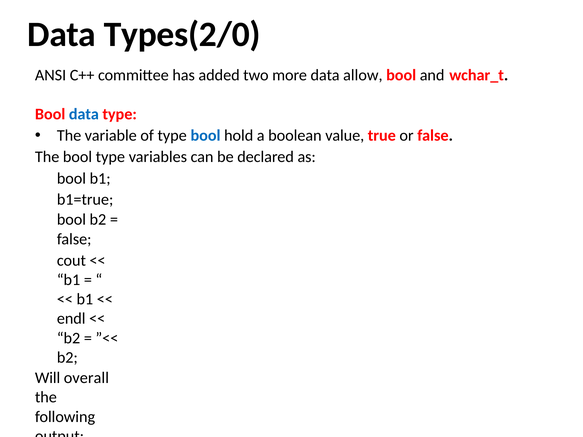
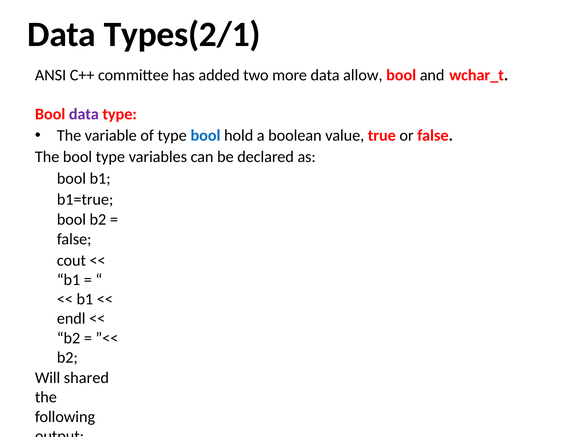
Types(2/0: Types(2/0 -> Types(2/1
data at (84, 114) colour: blue -> purple
overall: overall -> shared
